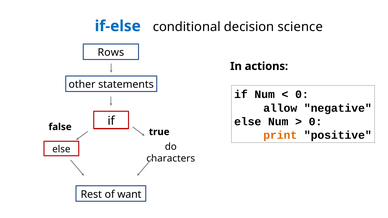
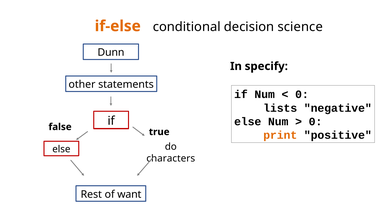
if-else colour: blue -> orange
Rows: Rows -> Dunn
actions: actions -> specify
allow: allow -> lists
